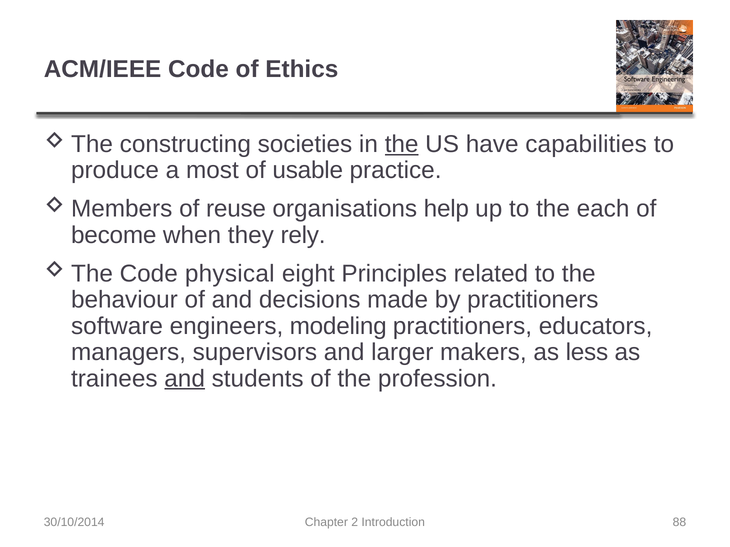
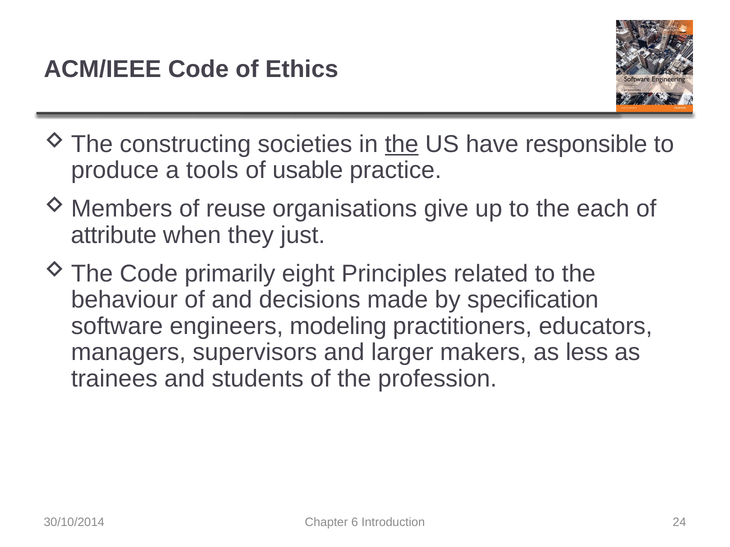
capabilities: capabilities -> responsible
most: most -> tools
help: help -> give
become: become -> attribute
rely: rely -> just
physical: physical -> primarily
by practitioners: practitioners -> specification
and at (185, 379) underline: present -> none
2: 2 -> 6
88: 88 -> 24
